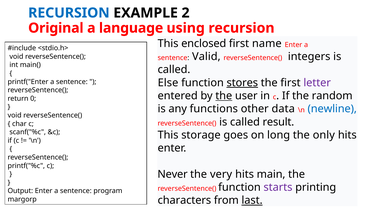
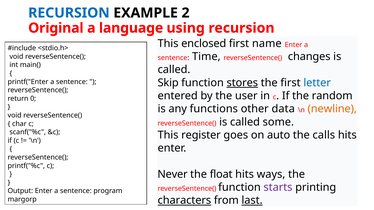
Valid: Valid -> Time
integers: integers -> changes
Else: Else -> Skip
letter colour: purple -> blue
the at (224, 96) underline: present -> none
newline colour: blue -> orange
result: result -> some
storage: storage -> register
long: long -> auto
only: only -> calls
very: very -> float
main: main -> ways
characters underline: none -> present
